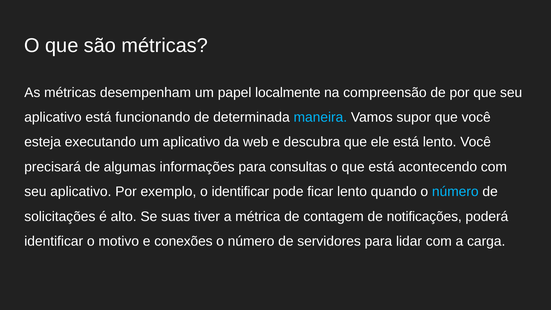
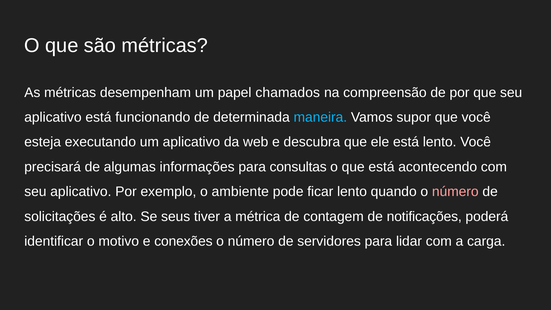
localmente: localmente -> chamados
o identificar: identificar -> ambiente
número at (455, 192) colour: light blue -> pink
suas: suas -> seus
